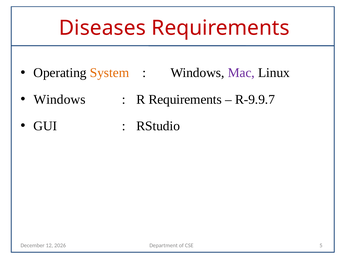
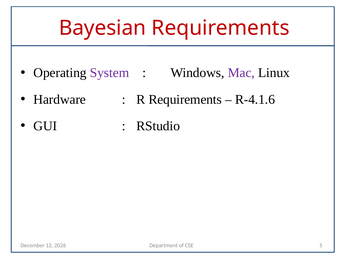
Diseases: Diseases -> Bayesian
System colour: orange -> purple
Windows at (60, 100): Windows -> Hardware
R-9.9.7: R-9.9.7 -> R-4.1.6
